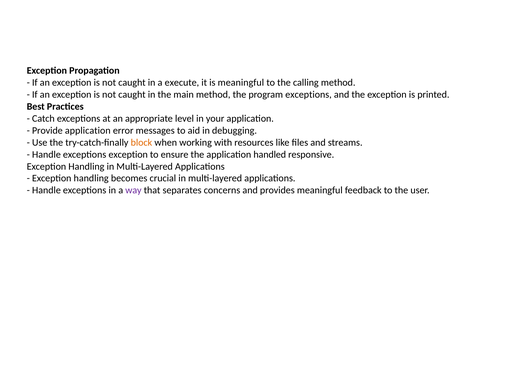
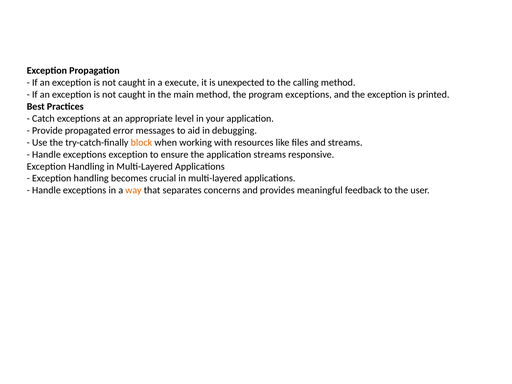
is meaningful: meaningful -> unexpected
Provide application: application -> propagated
application handled: handled -> streams
way colour: purple -> orange
